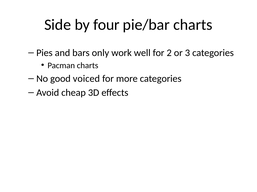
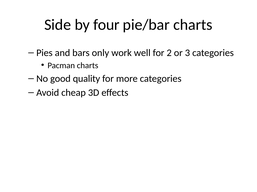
voiced: voiced -> quality
